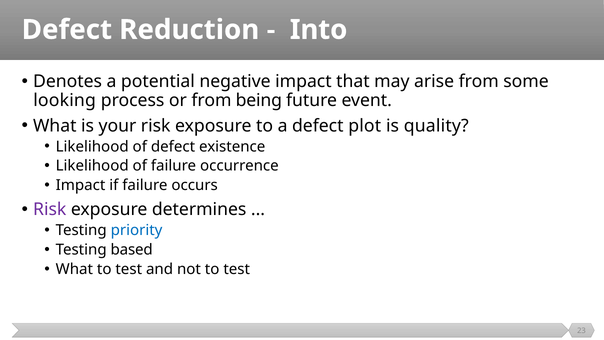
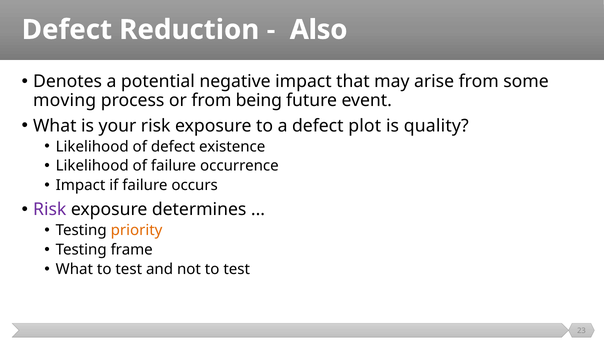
Into: Into -> Also
looking: looking -> moving
priority colour: blue -> orange
based: based -> frame
